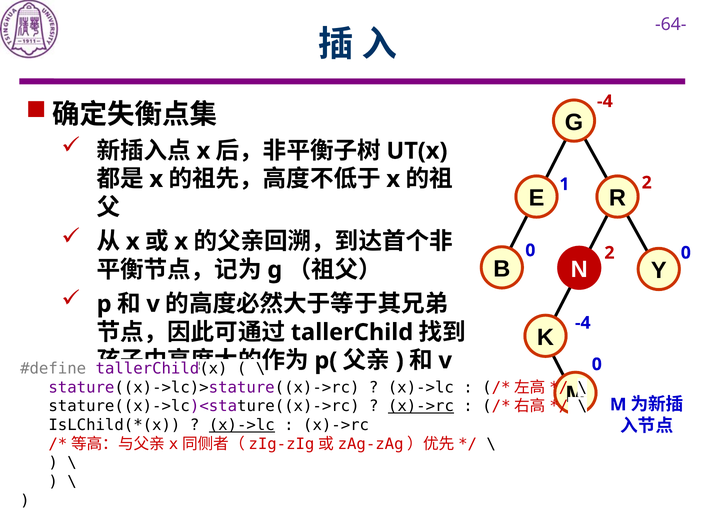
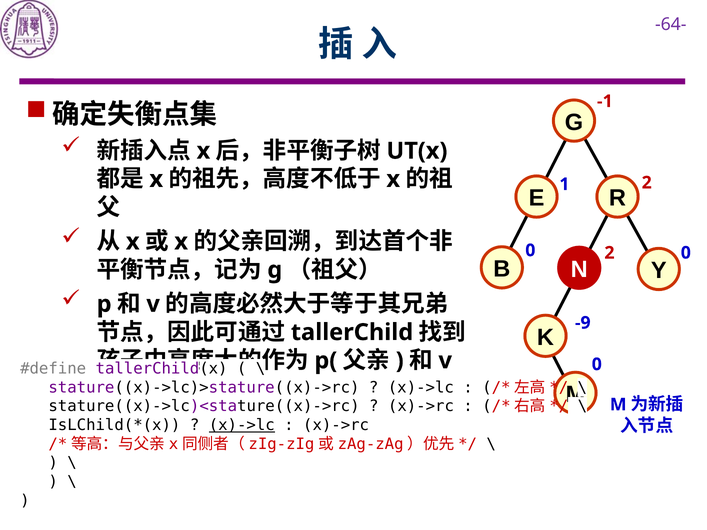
-4 at (605, 101): -4 -> -1
-4 at (583, 323): -4 -> -9
x)->rc at (421, 406) underline: present -> none
